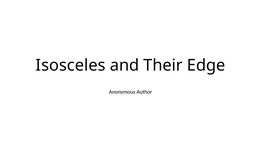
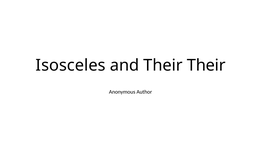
Their Edge: Edge -> Their
